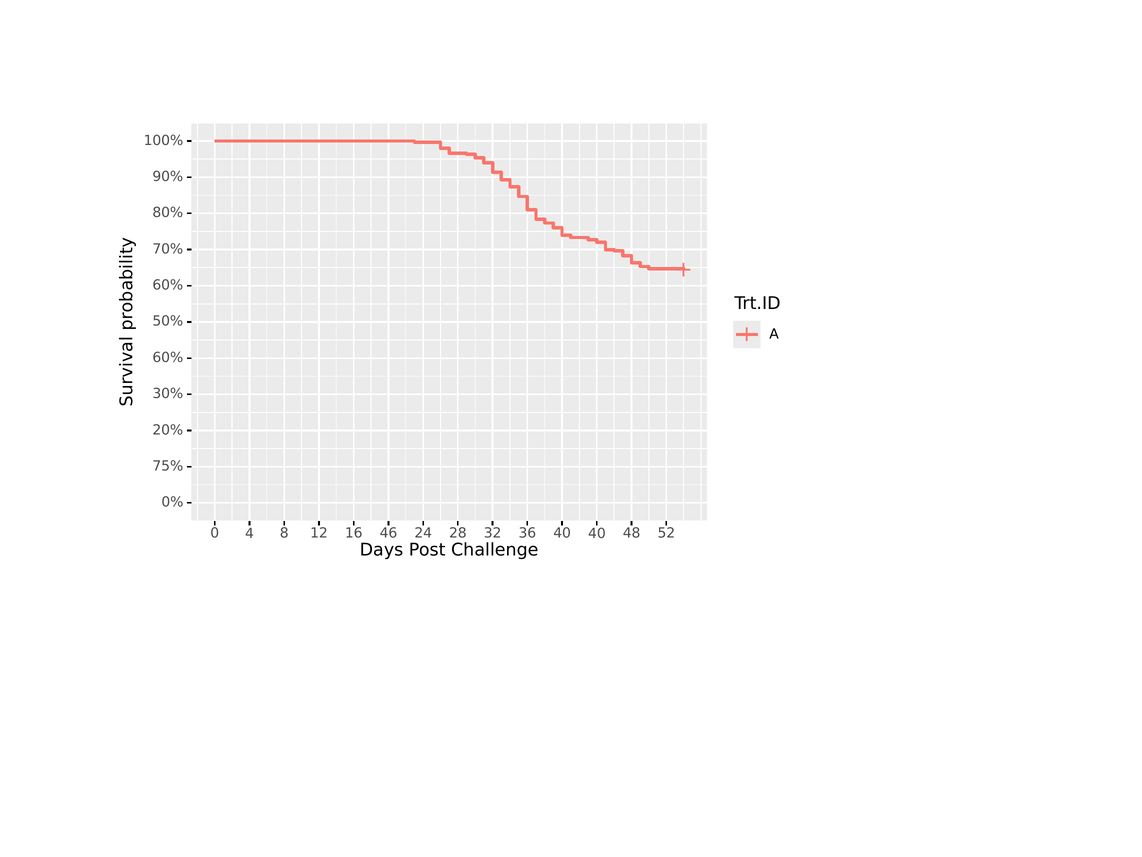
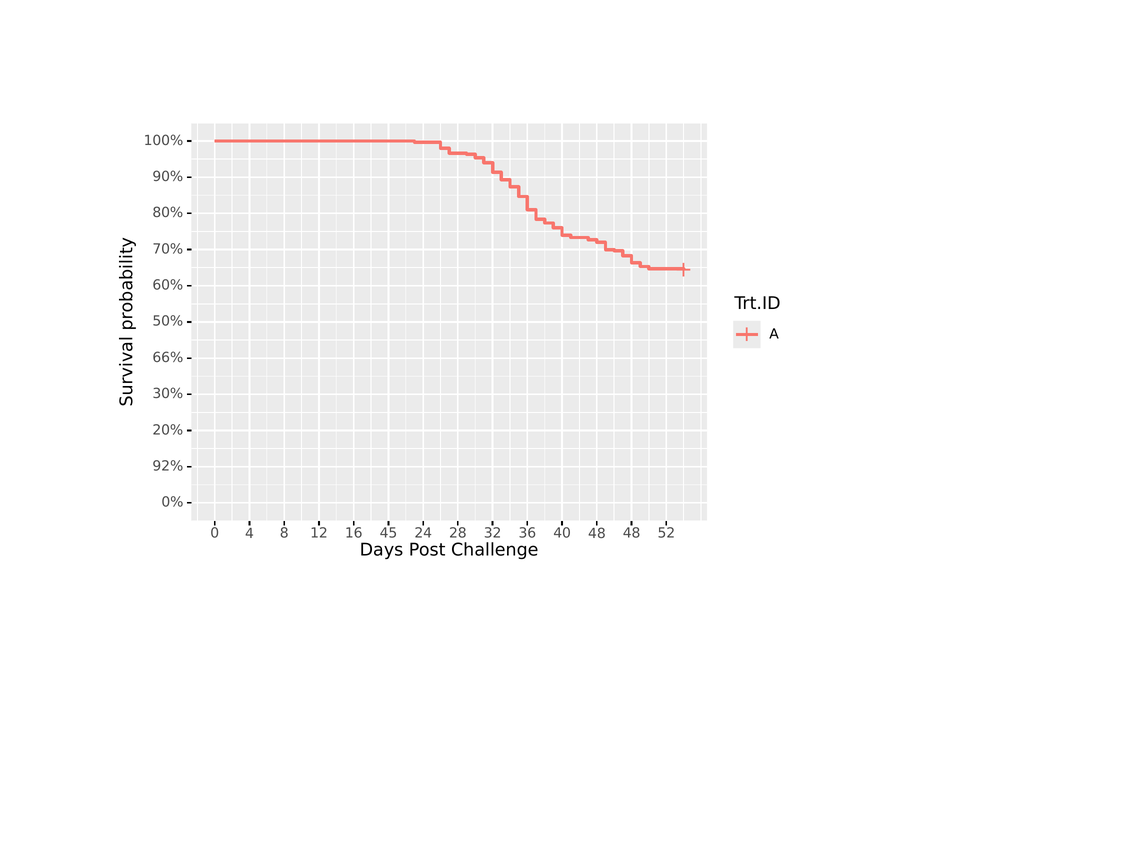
60% at (168, 357): 60% -> 66%
75%: 75% -> 92%
46: 46 -> 45
40 40: 40 -> 48
